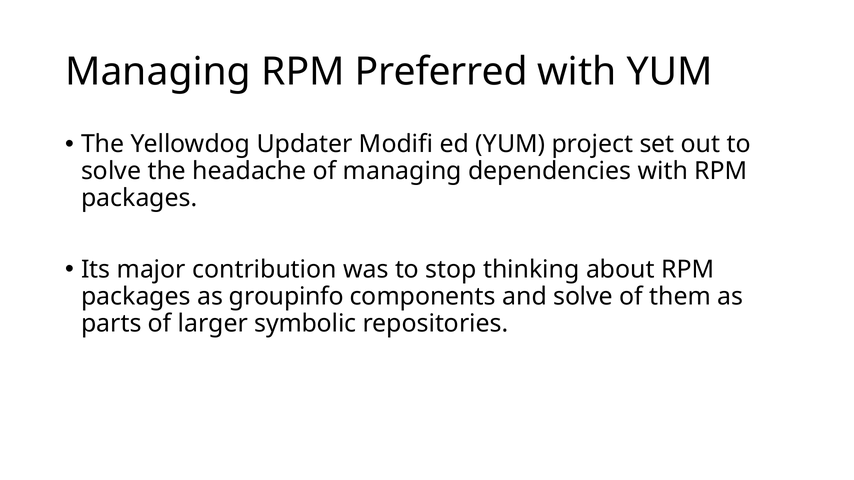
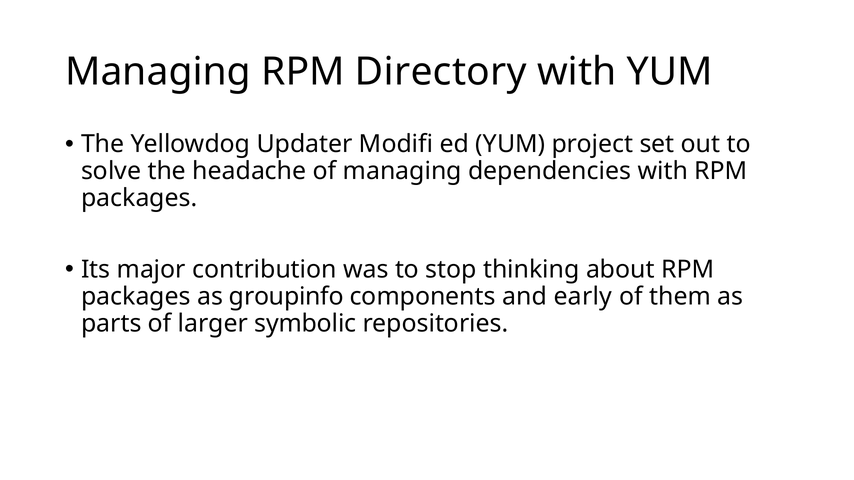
Preferred: Preferred -> Directory
and solve: solve -> early
